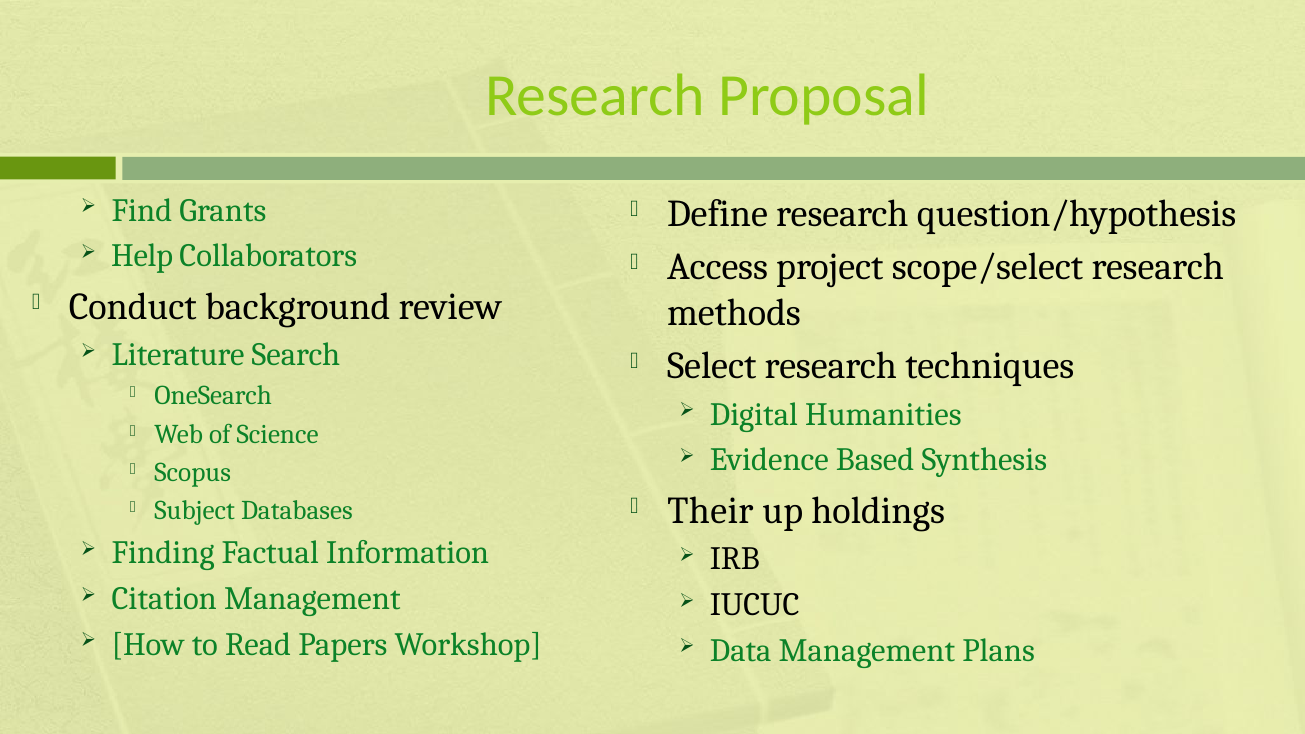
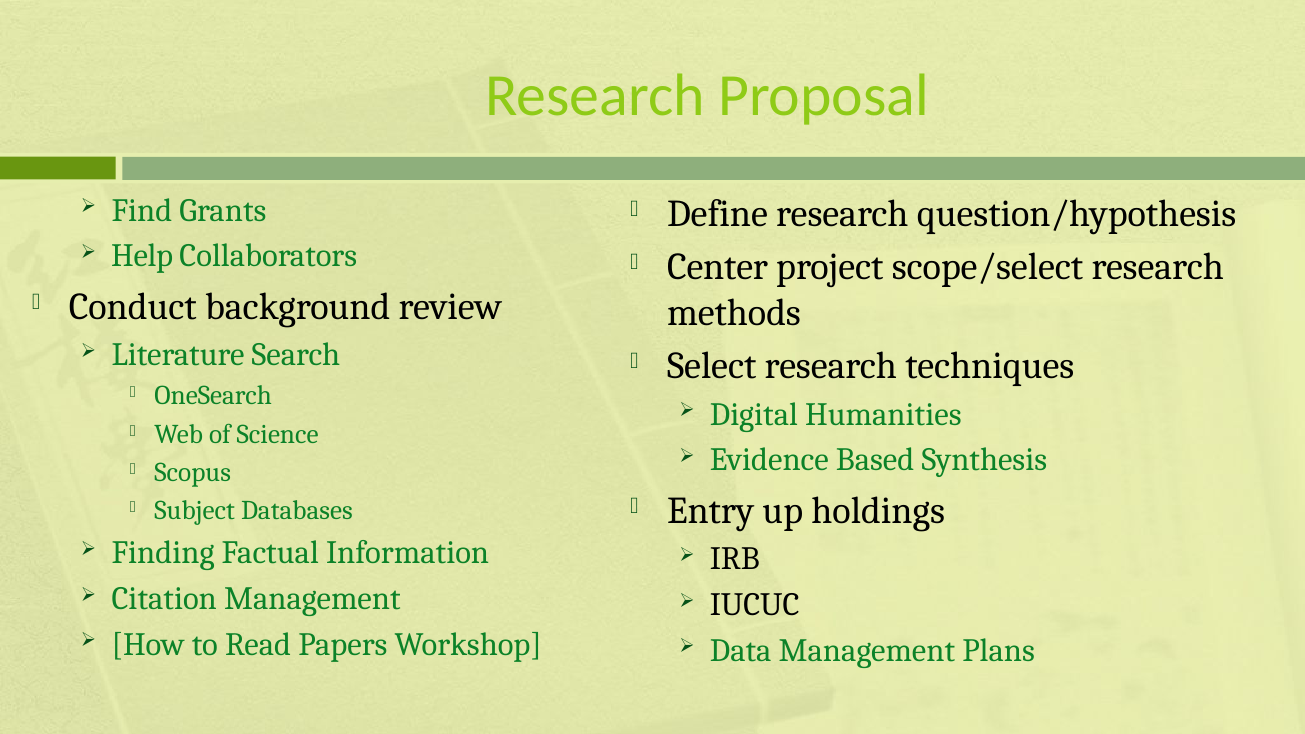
Access: Access -> Center
Their: Their -> Entry
